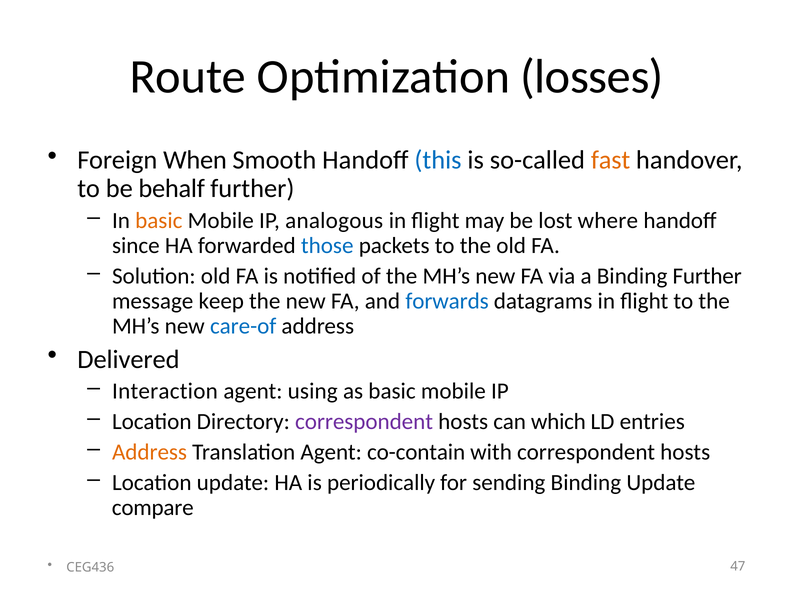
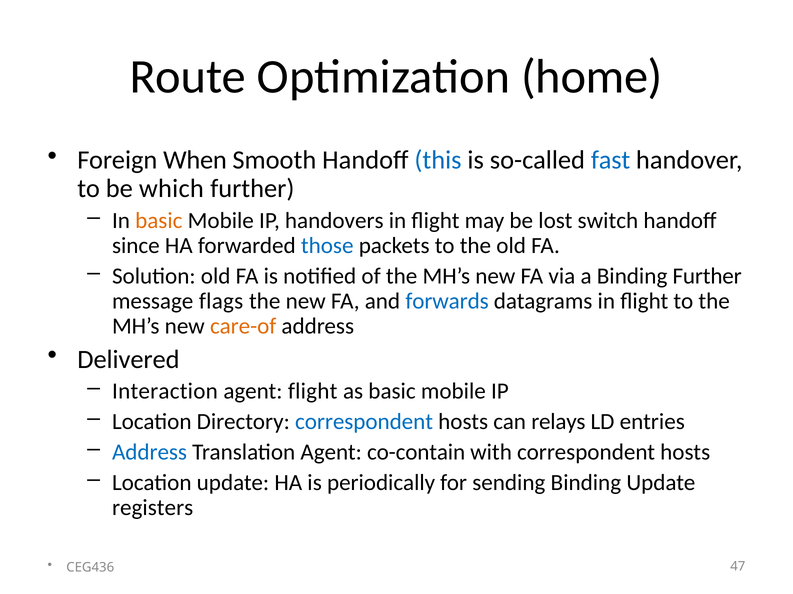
losses: losses -> home
fast colour: orange -> blue
behalf: behalf -> which
analogous: analogous -> handovers
where: where -> switch
keep: keep -> flags
care-of colour: blue -> orange
agent using: using -> flight
correspondent at (364, 422) colour: purple -> blue
which: which -> relays
Address at (150, 453) colour: orange -> blue
compare: compare -> registers
